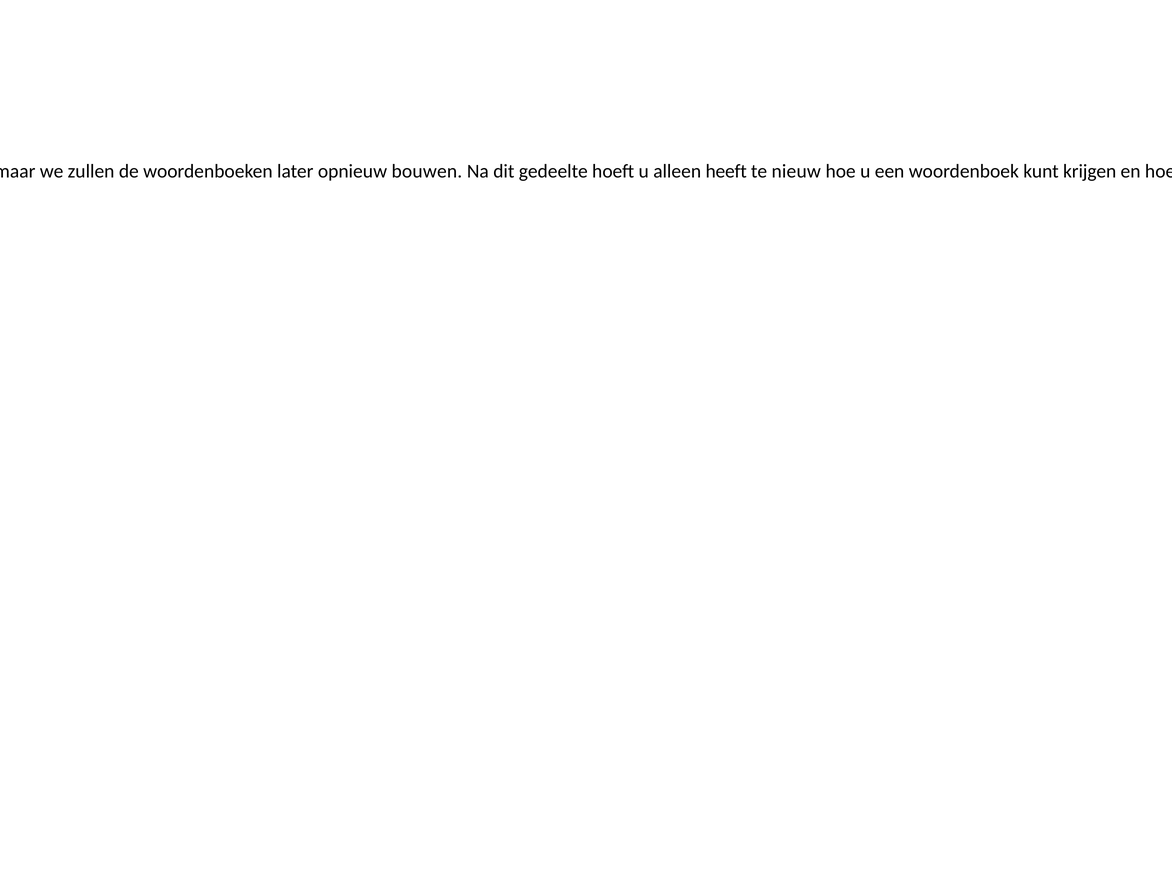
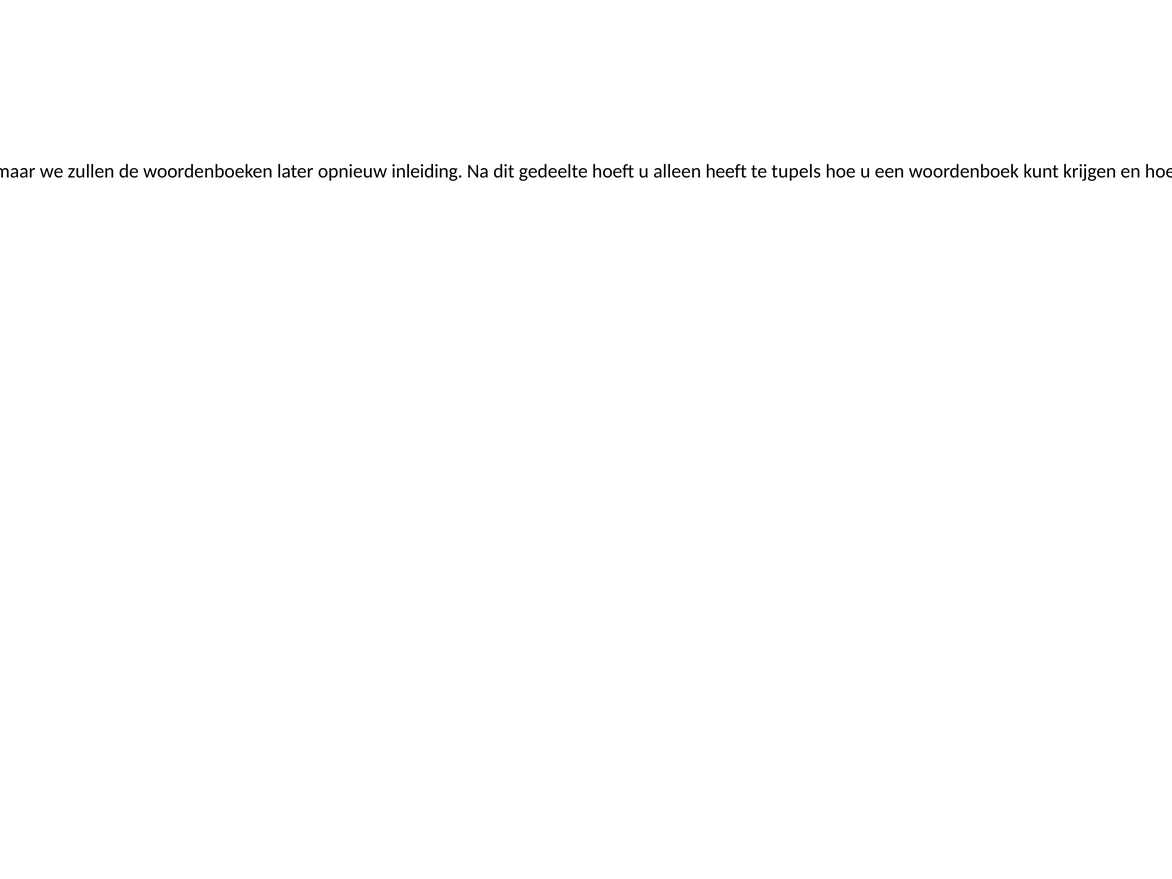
bouwen: bouwen -> inleiding
nieuw: nieuw -> tupels
